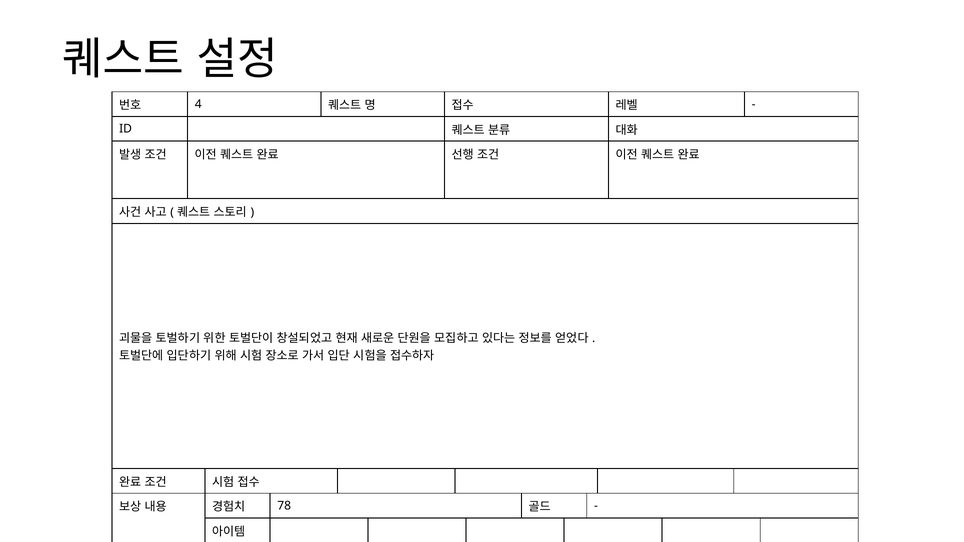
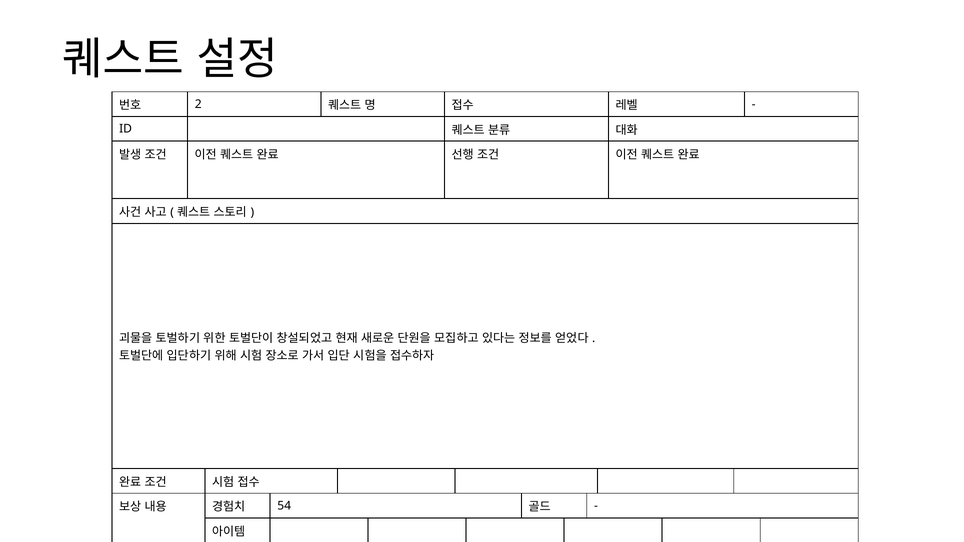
4: 4 -> 2
78: 78 -> 54
